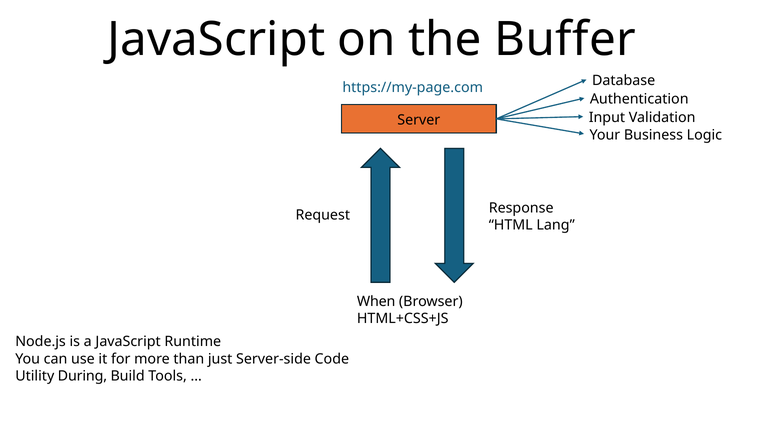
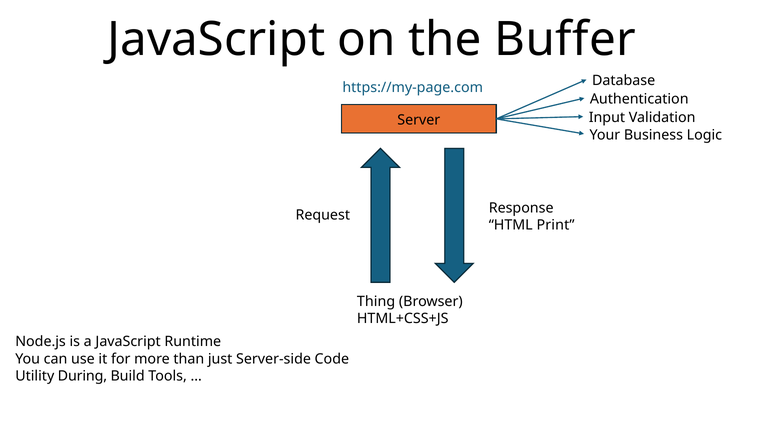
Lang: Lang -> Print
When: When -> Thing
